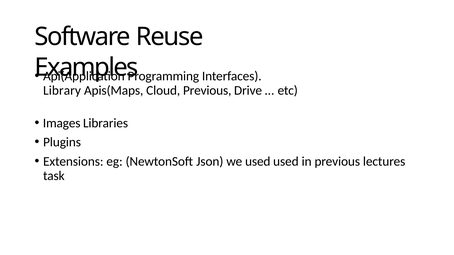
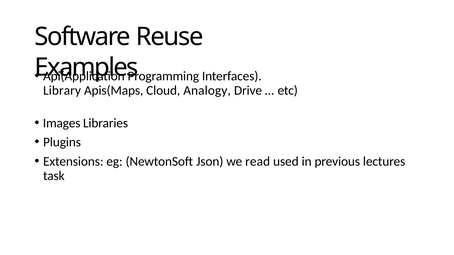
Cloud Previous: Previous -> Analogy
we used: used -> read
